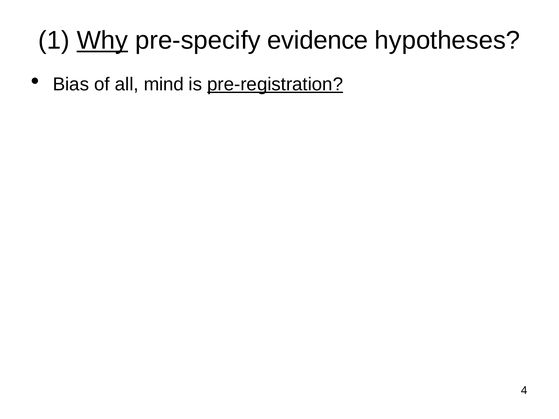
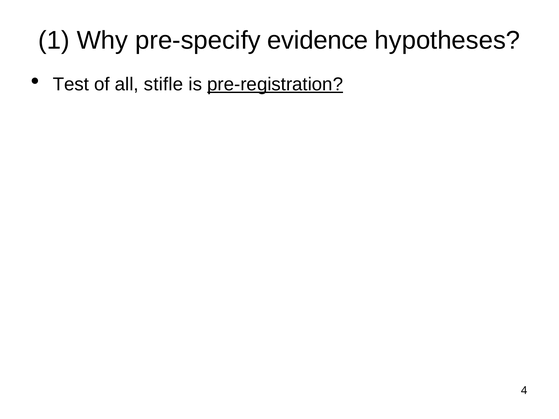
Why underline: present -> none
Bias: Bias -> Test
mind: mind -> stifle
